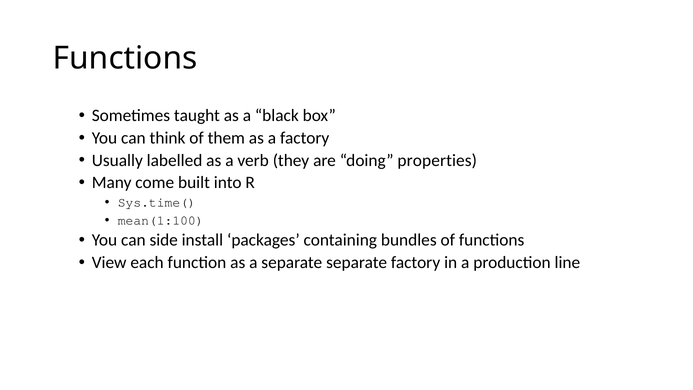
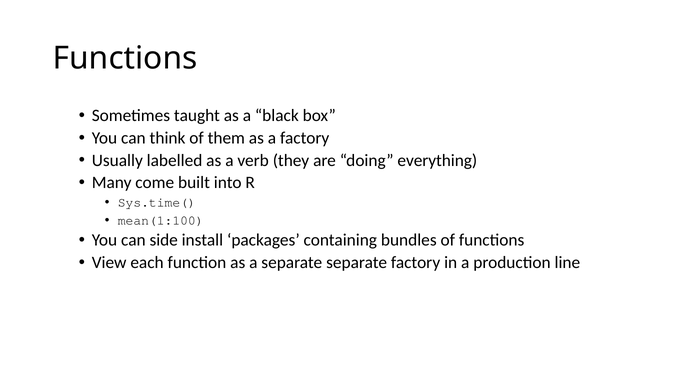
properties: properties -> everything
